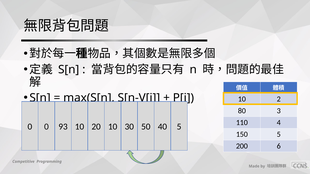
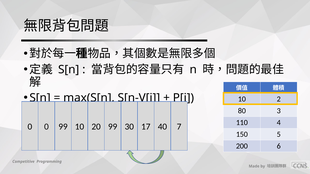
0 93: 93 -> 99
20 10: 10 -> 99
50: 50 -> 17
40 5: 5 -> 7
